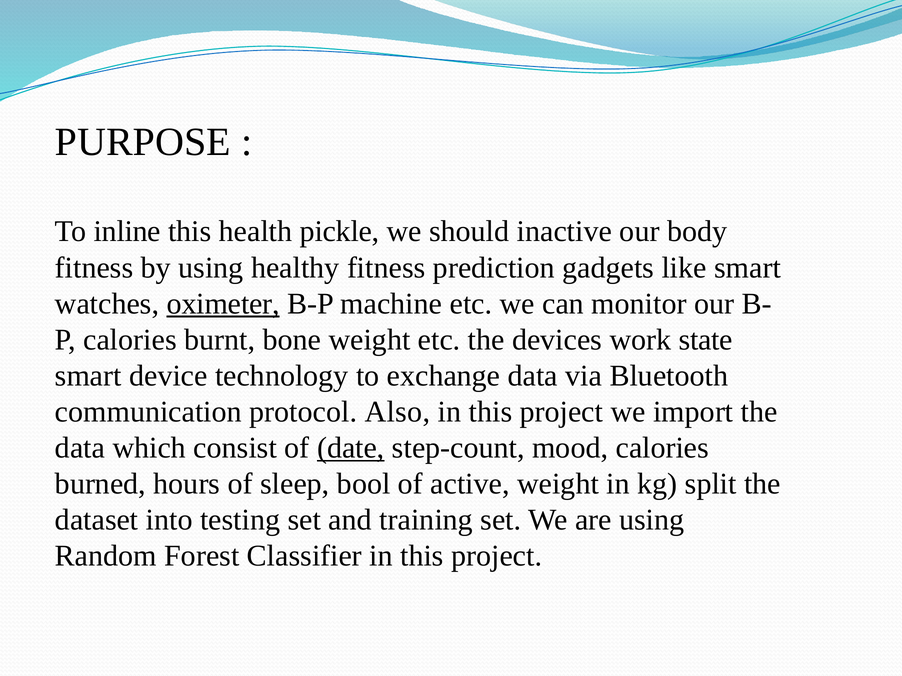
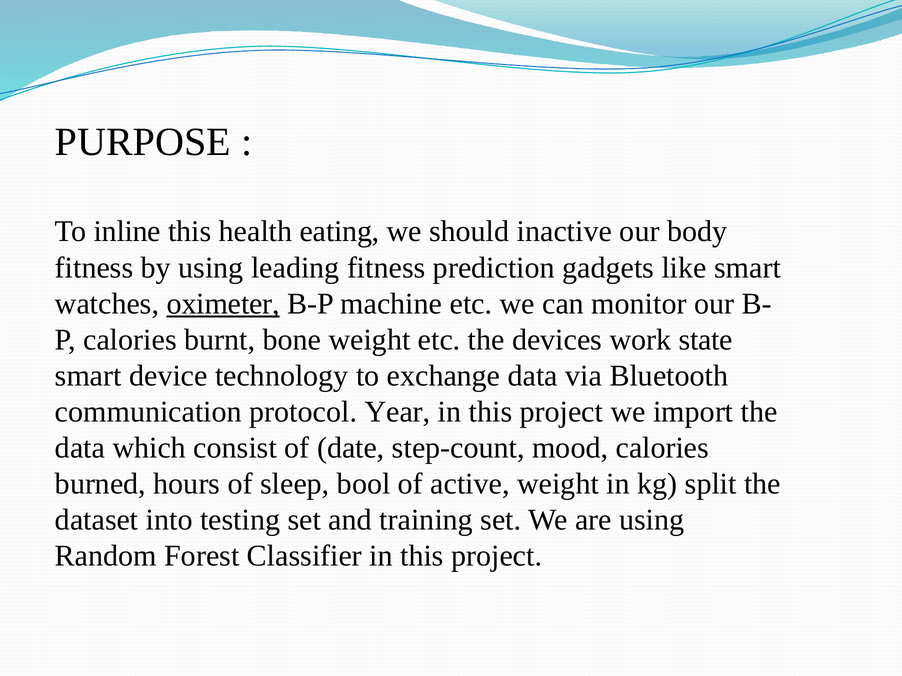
pickle: pickle -> eating
healthy: healthy -> leading
Also: Also -> Year
date underline: present -> none
